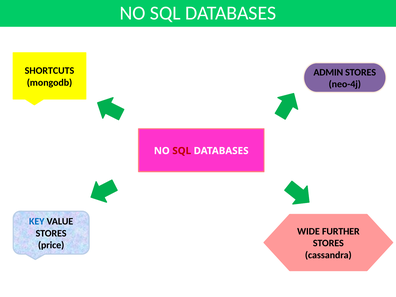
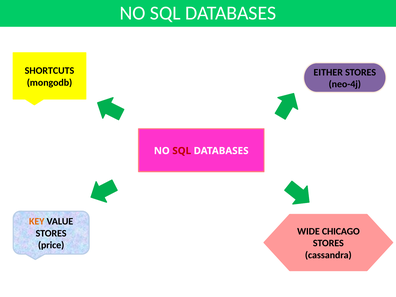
ADMIN: ADMIN -> EITHER
KEY colour: blue -> orange
FURTHER: FURTHER -> CHICAGO
